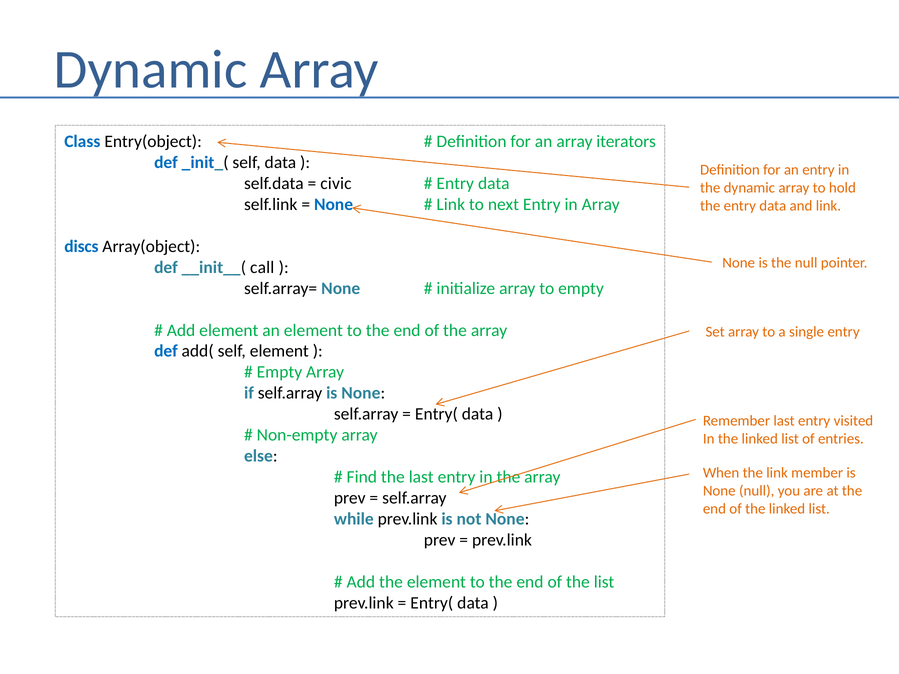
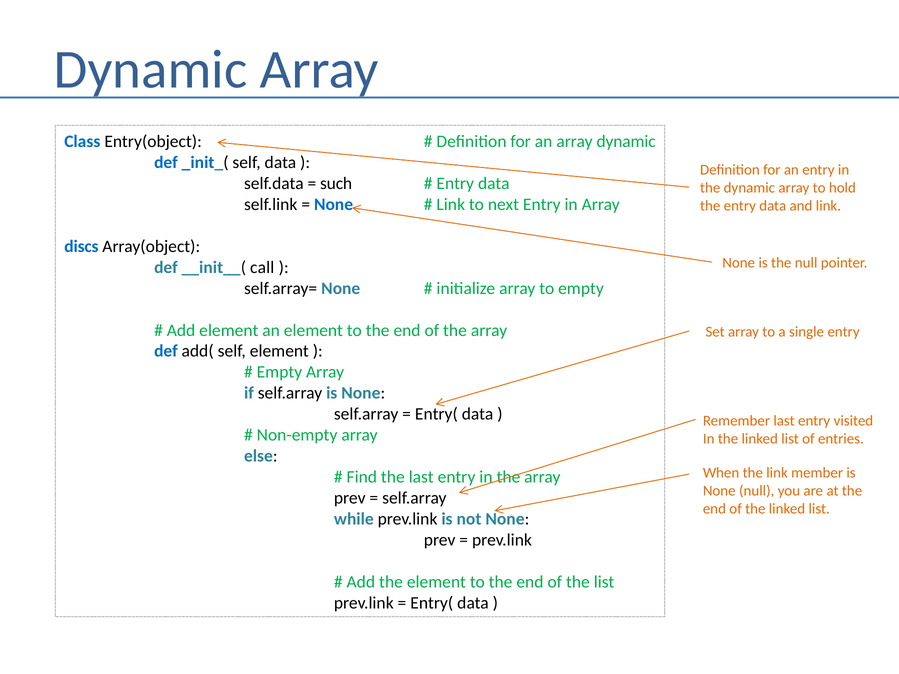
array iterators: iterators -> dynamic
civic: civic -> such
